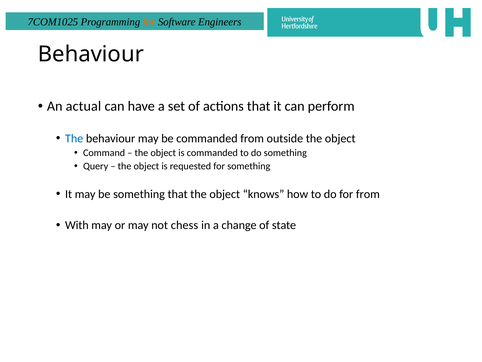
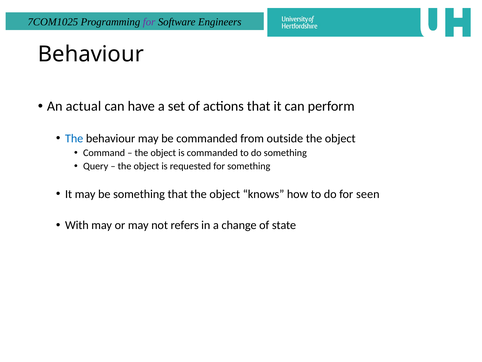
for at (149, 22) colour: orange -> purple
for from: from -> seen
chess: chess -> refers
